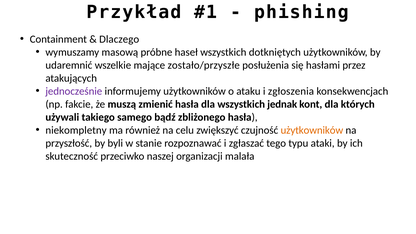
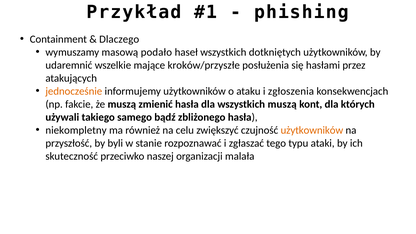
próbne: próbne -> podało
zostało/przyszłe: zostało/przyszłe -> kroków/przyszłe
jednocześnie colour: purple -> orange
wszystkich jednak: jednak -> muszą
